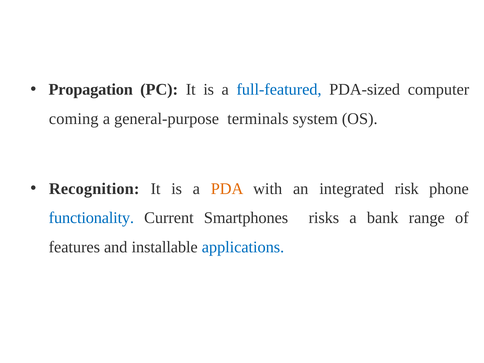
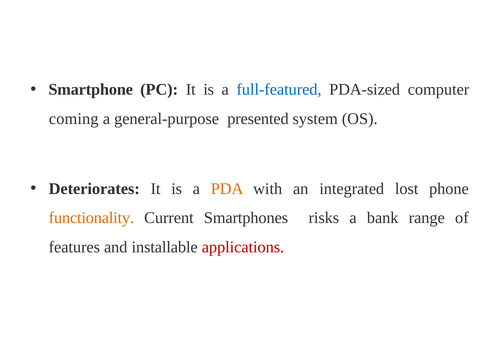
Propagation: Propagation -> Smartphone
terminals: terminals -> presented
Recognition: Recognition -> Deteriorates
risk: risk -> lost
functionality colour: blue -> orange
applications colour: blue -> red
